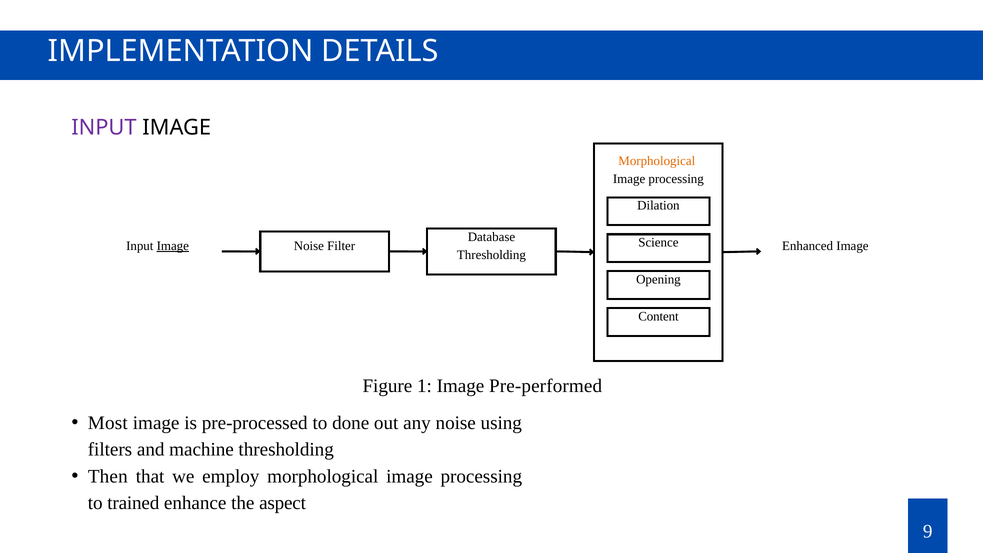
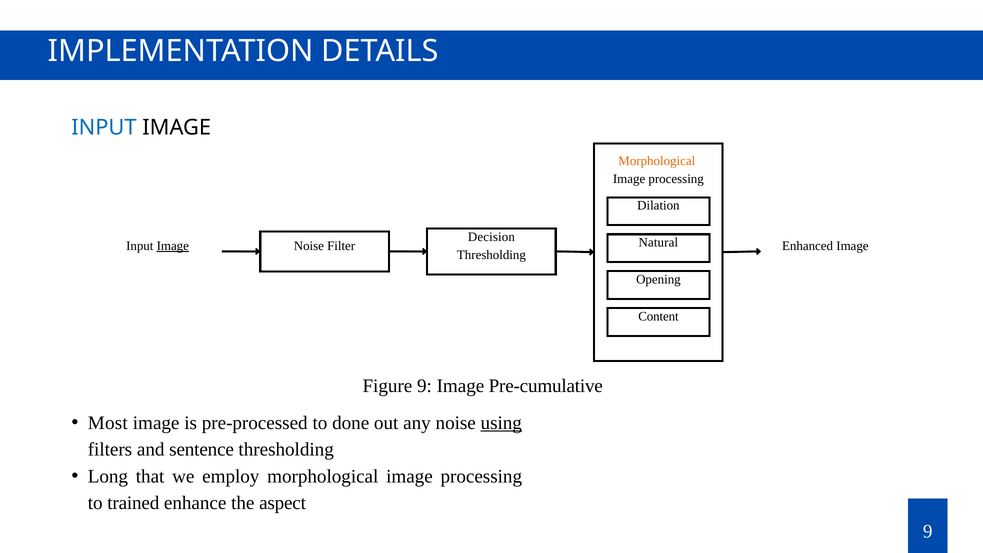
INPUT at (104, 128) colour: purple -> blue
Database: Database -> Decision
Science: Science -> Natural
Figure 1: 1 -> 9
Pre-performed: Pre-performed -> Pre-cumulative
using underline: none -> present
machine: machine -> sentence
Then: Then -> Long
